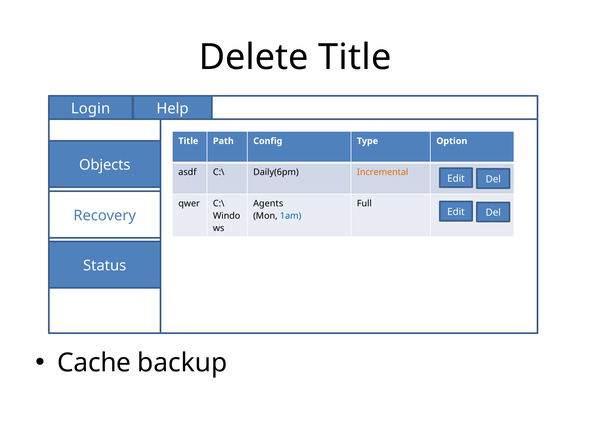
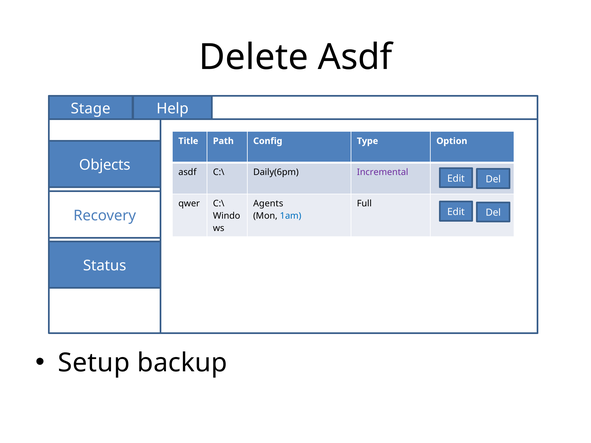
Delete Title: Title -> Asdf
Login: Login -> Stage
Incremental colour: orange -> purple
Cache: Cache -> Setup
